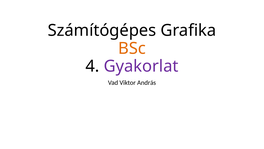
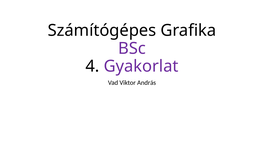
BSc colour: orange -> purple
